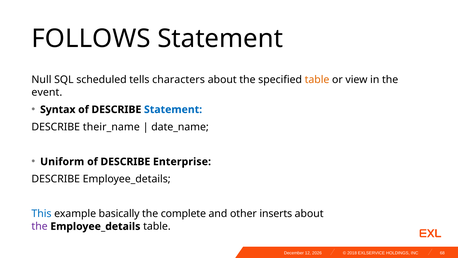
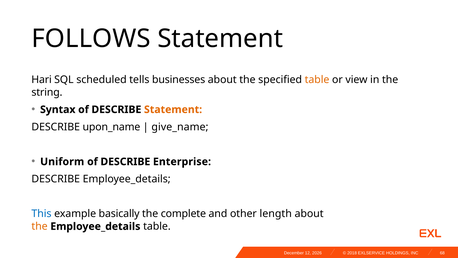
Null: Null -> Hari
characters: characters -> businesses
event: event -> string
Statement at (173, 109) colour: blue -> orange
their_name: their_name -> upon_name
date_name: date_name -> give_name
inserts: inserts -> length
the at (40, 226) colour: purple -> orange
